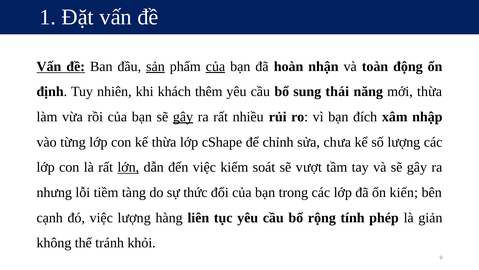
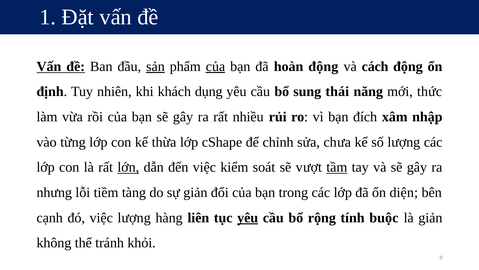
hoàn nhận: nhận -> động
toàn: toàn -> cách
thêm: thêm -> dụng
mới thừa: thừa -> thức
gây at (183, 117) underline: present -> none
tầm underline: none -> present
sự thức: thức -> giản
kiến: kiến -> diện
yêu at (248, 217) underline: none -> present
phép: phép -> buộc
